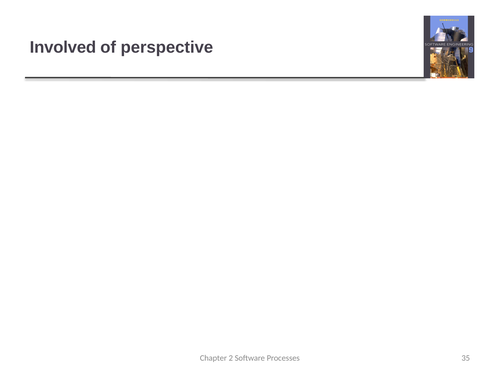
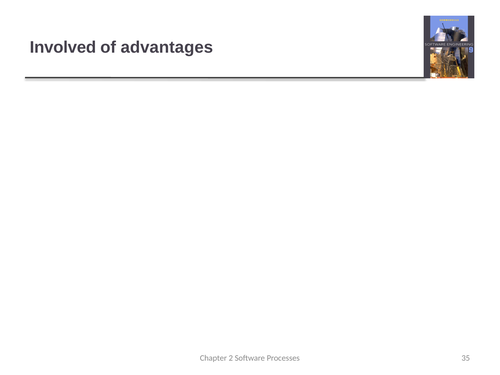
perspective: perspective -> advantages
